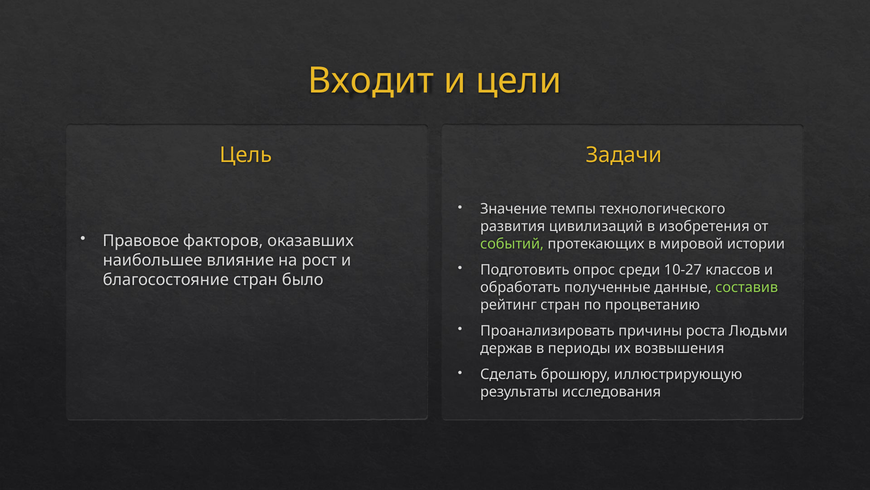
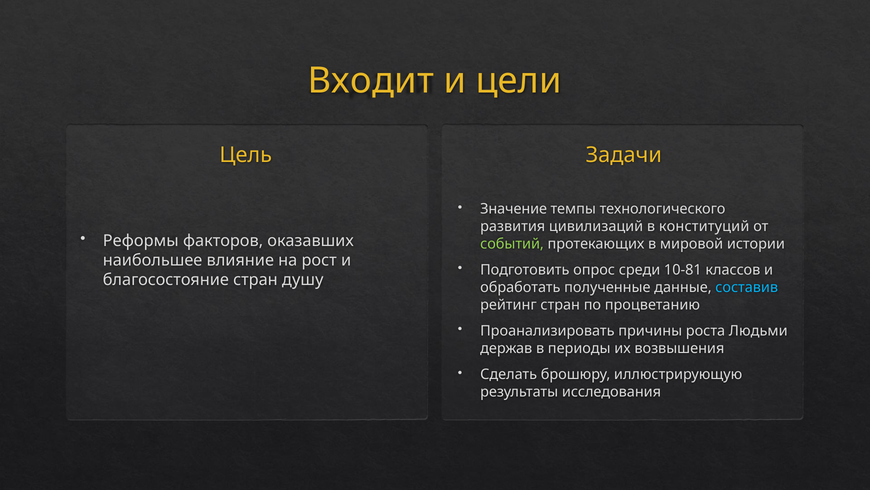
изобретения: изобретения -> конституций
Правовое: Правовое -> Реформы
10-27: 10-27 -> 10-81
было: было -> душу
составив colour: light green -> light blue
